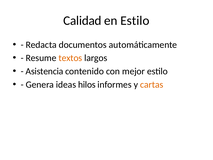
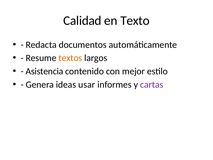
en Estilo: Estilo -> Texto
hilos: hilos -> usar
cartas colour: orange -> purple
